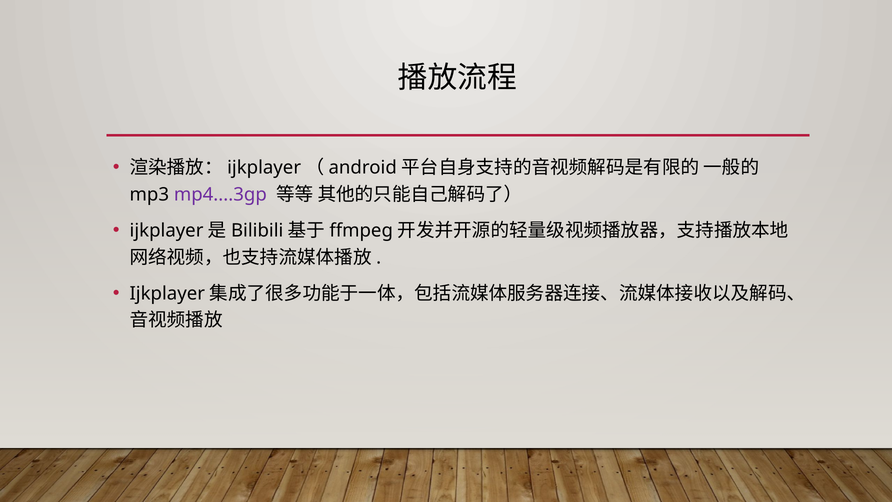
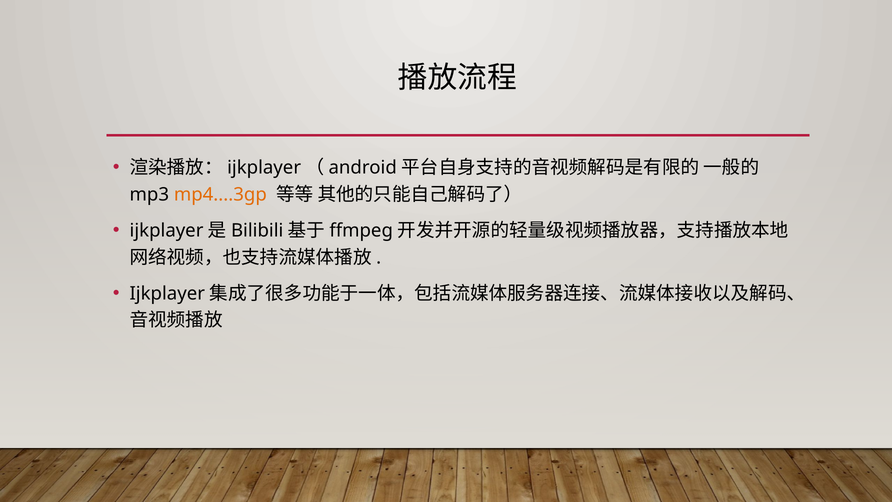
mp4....3gp colour: purple -> orange
